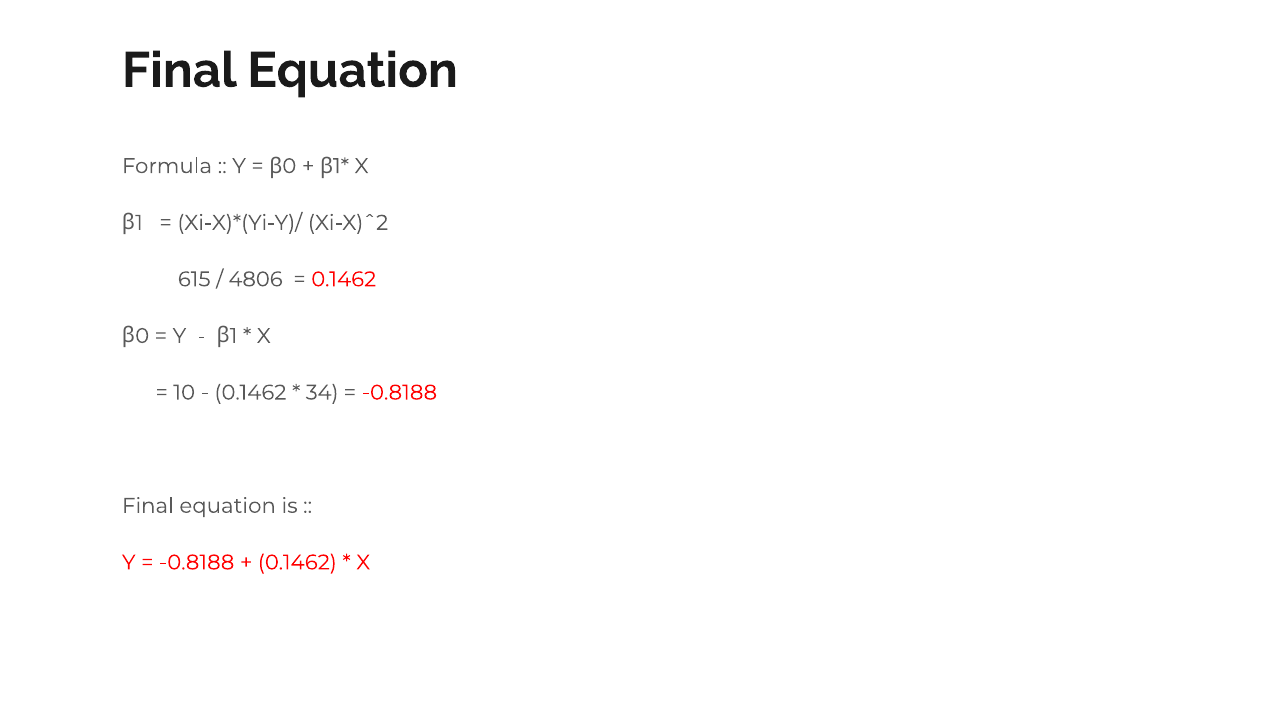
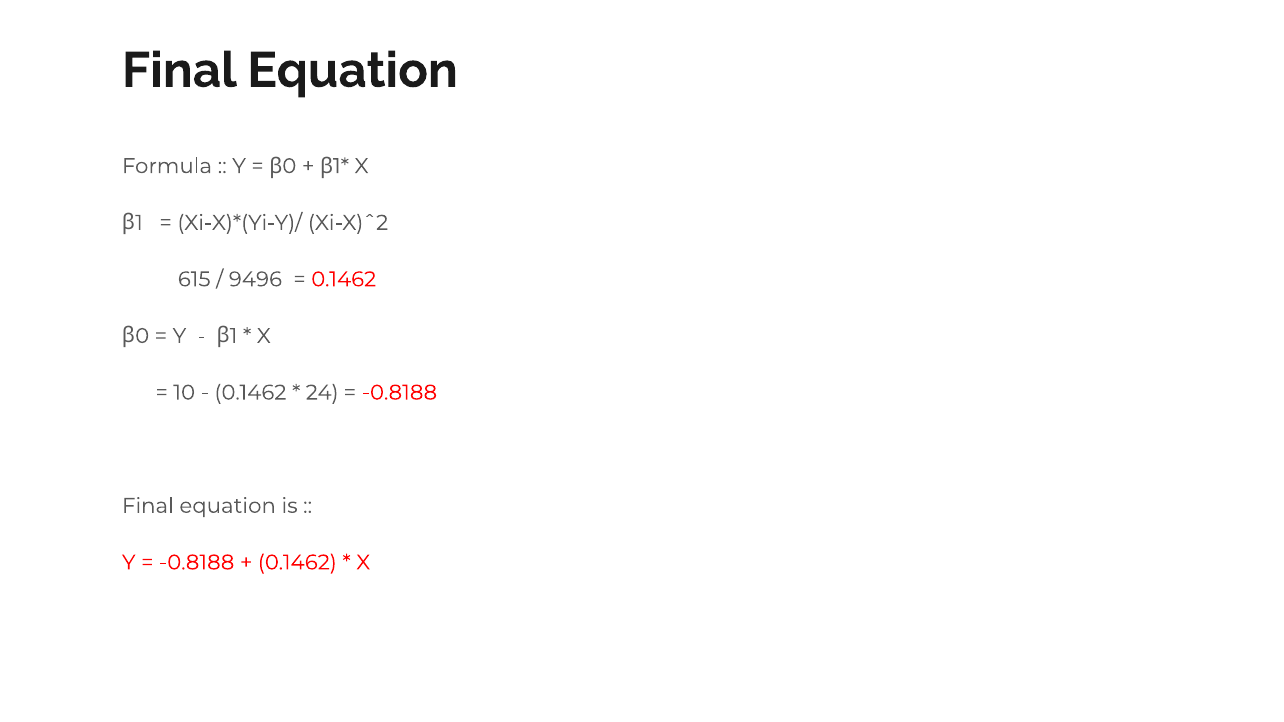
4806: 4806 -> 9496
34: 34 -> 24
